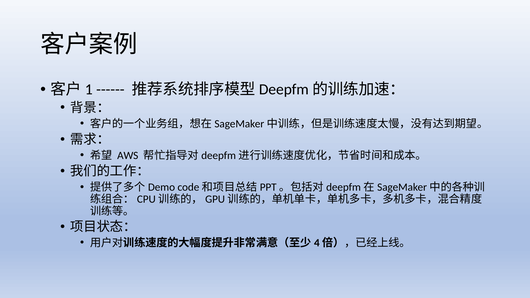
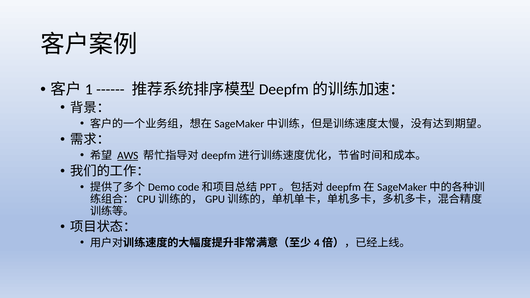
AWS underline: none -> present
